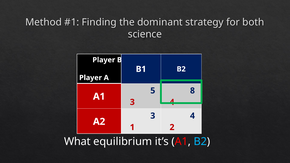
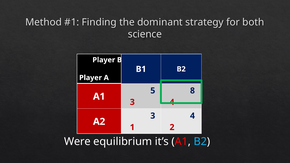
What: What -> Were
